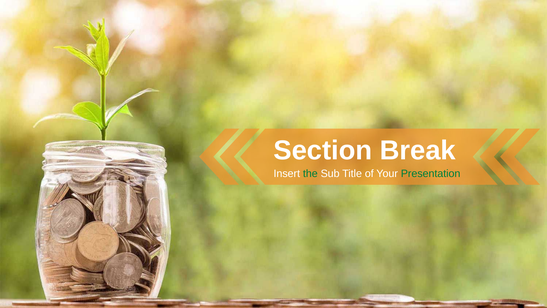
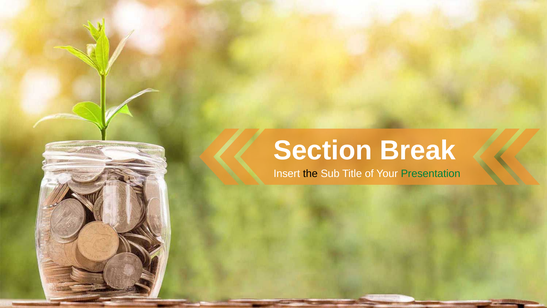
the colour: green -> black
